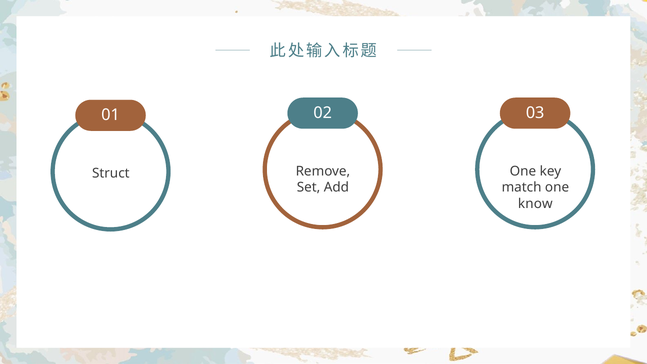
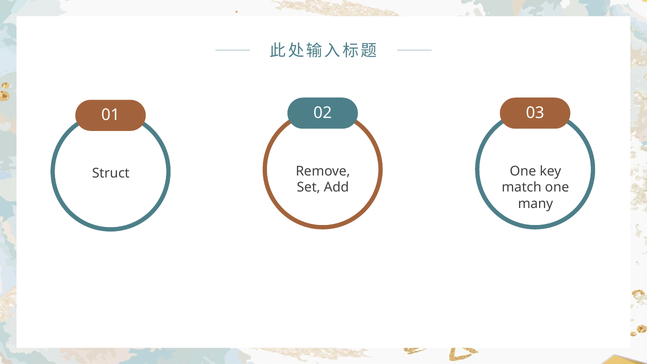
know: know -> many
